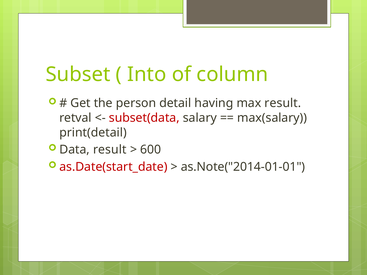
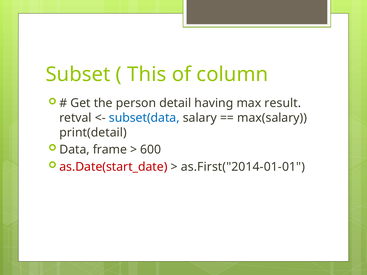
Into: Into -> This
subset(data colour: red -> blue
Data result: result -> frame
as.Note("2014-01-01: as.Note("2014-01-01 -> as.First("2014-01-01
